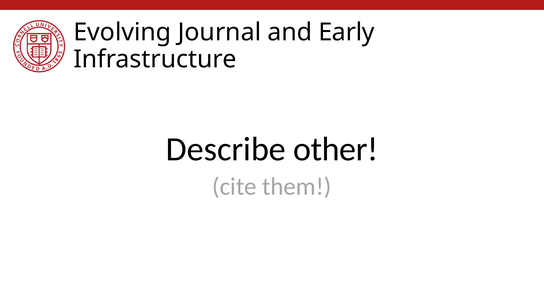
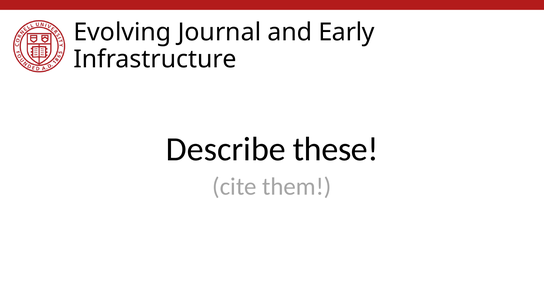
other: other -> these
